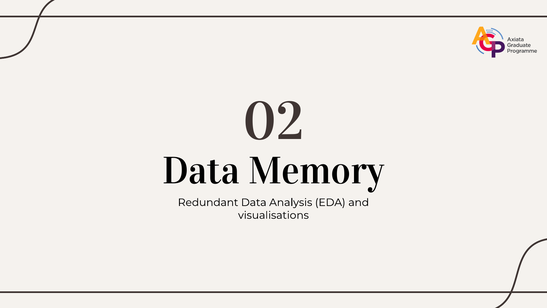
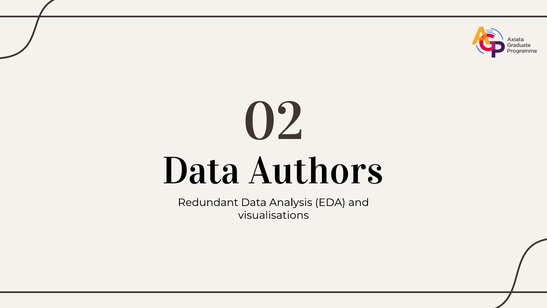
Memory: Memory -> Authors
